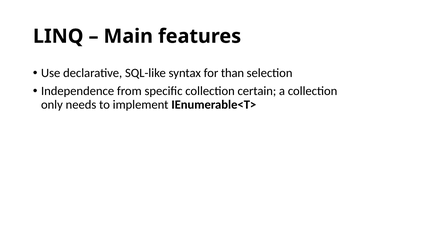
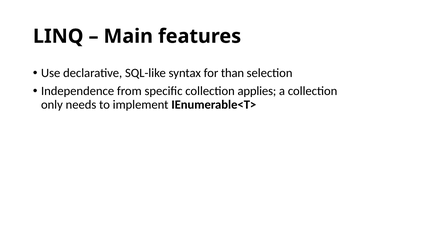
certain: certain -> applies
